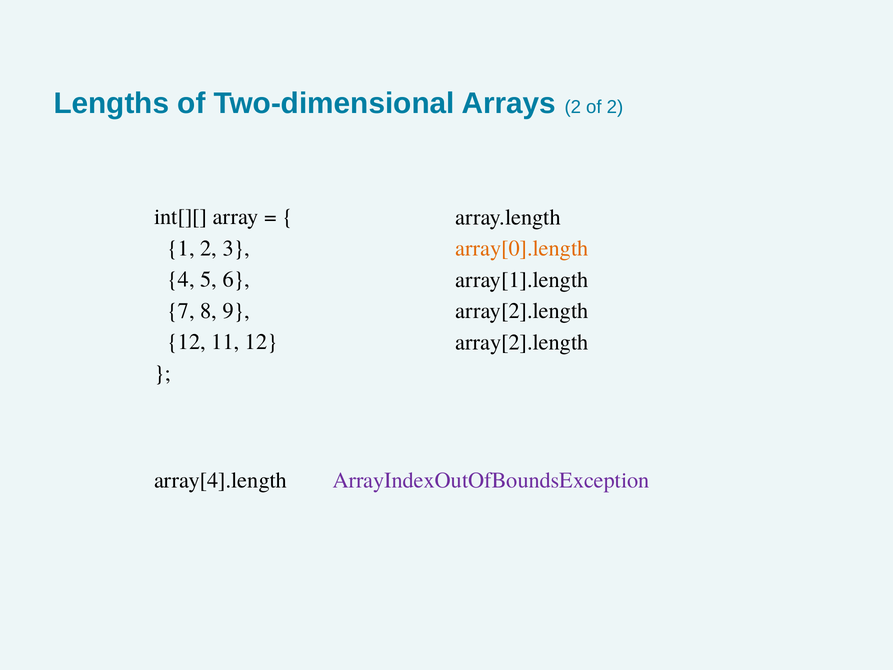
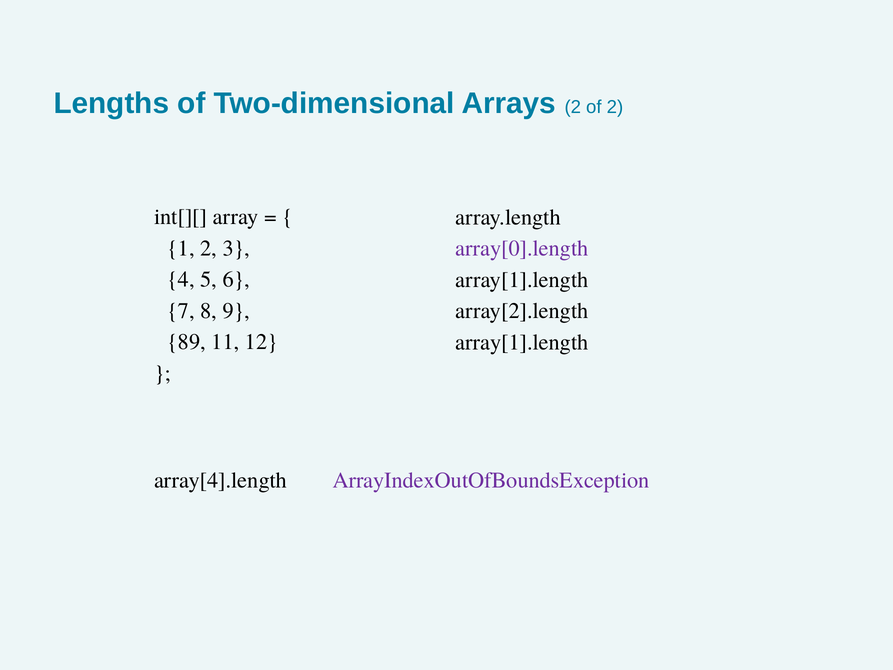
array[0].length colour: orange -> purple
12 at (187, 342): 12 -> 89
array[2].length at (522, 342): array[2].length -> array[1].length
